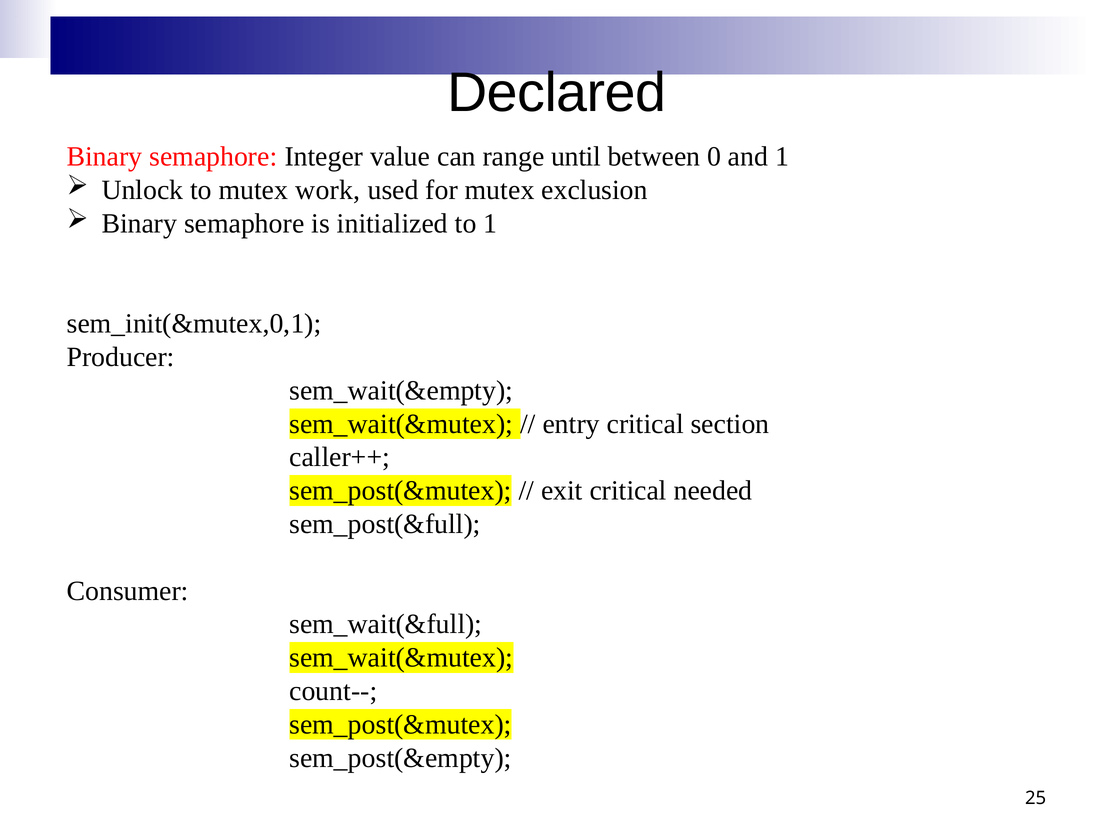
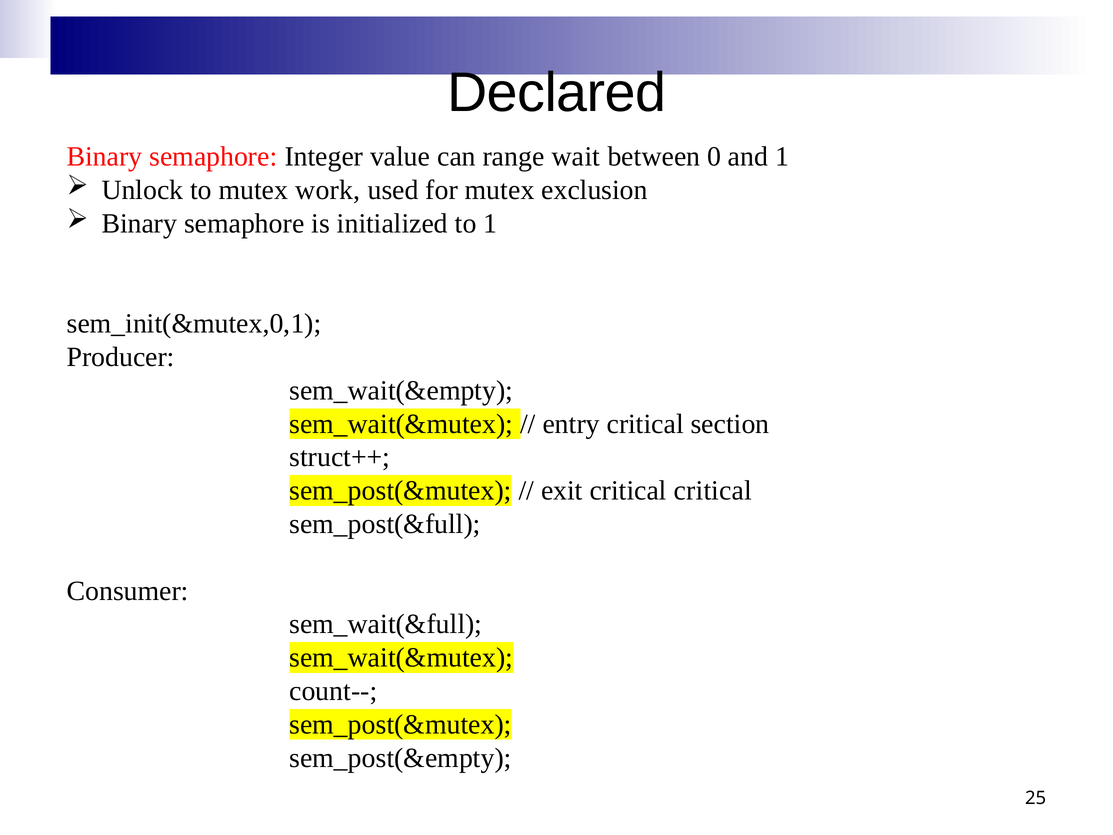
until: until -> wait
caller++: caller++ -> struct++
critical needed: needed -> critical
